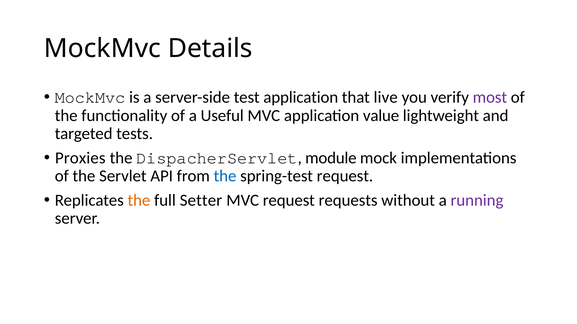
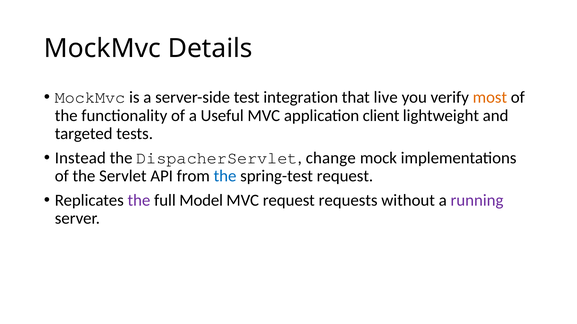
test application: application -> integration
most colour: purple -> orange
value: value -> client
Proxies: Proxies -> Instead
module: module -> change
the at (139, 200) colour: orange -> purple
Setter: Setter -> Model
